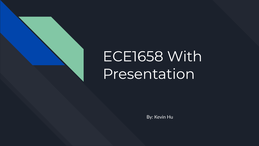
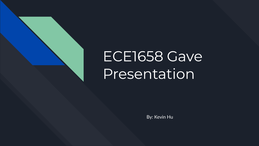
With: With -> Gave
